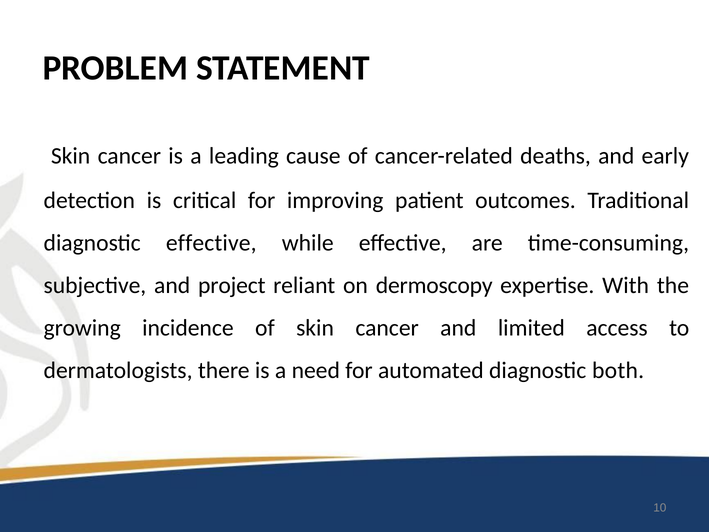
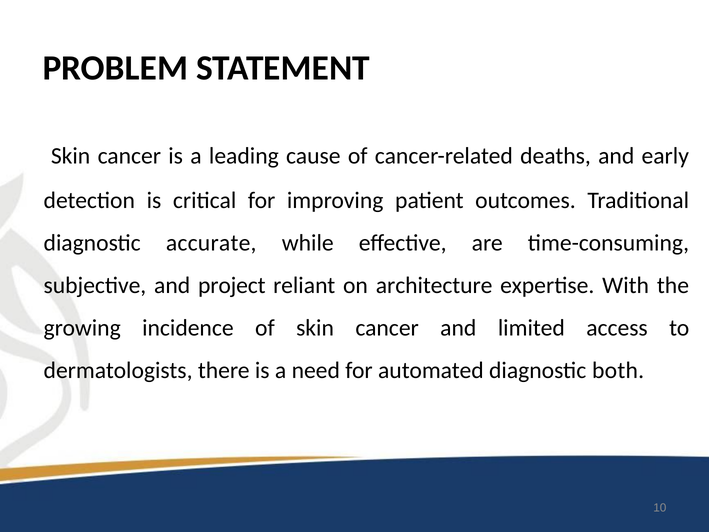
diagnostic effective: effective -> accurate
dermoscopy: dermoscopy -> architecture
